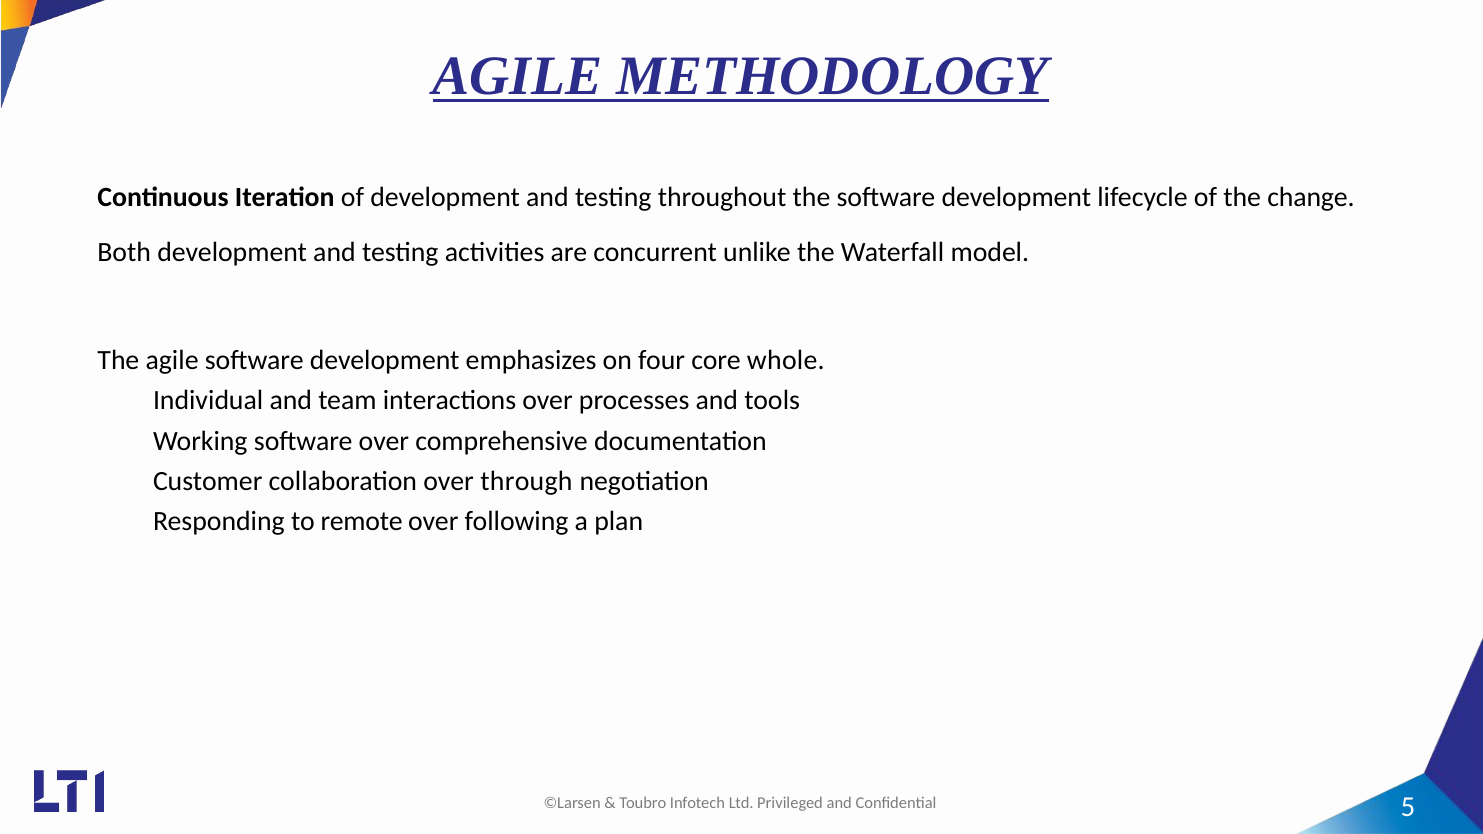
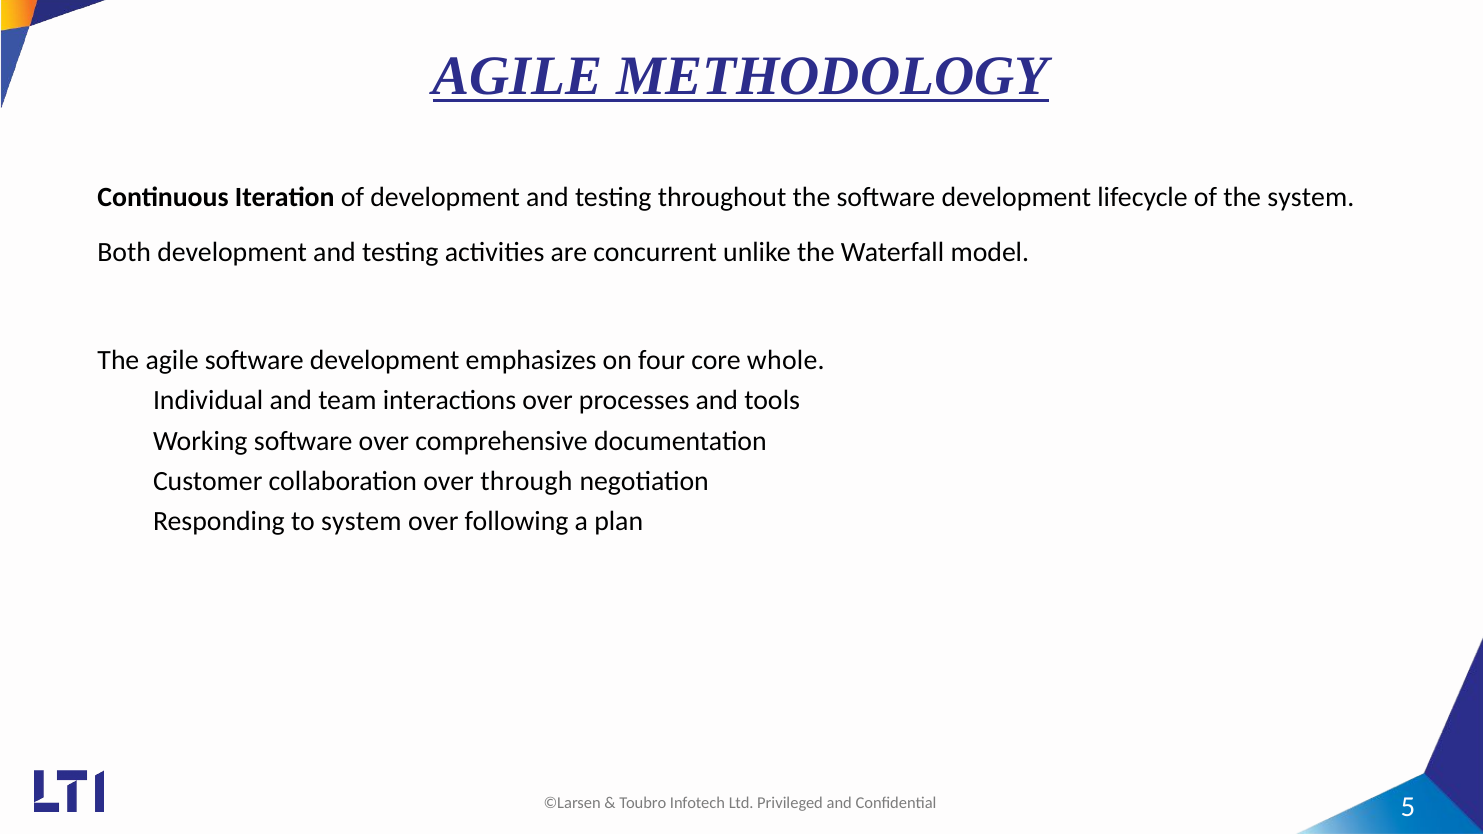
the change: change -> system
to remote: remote -> system
